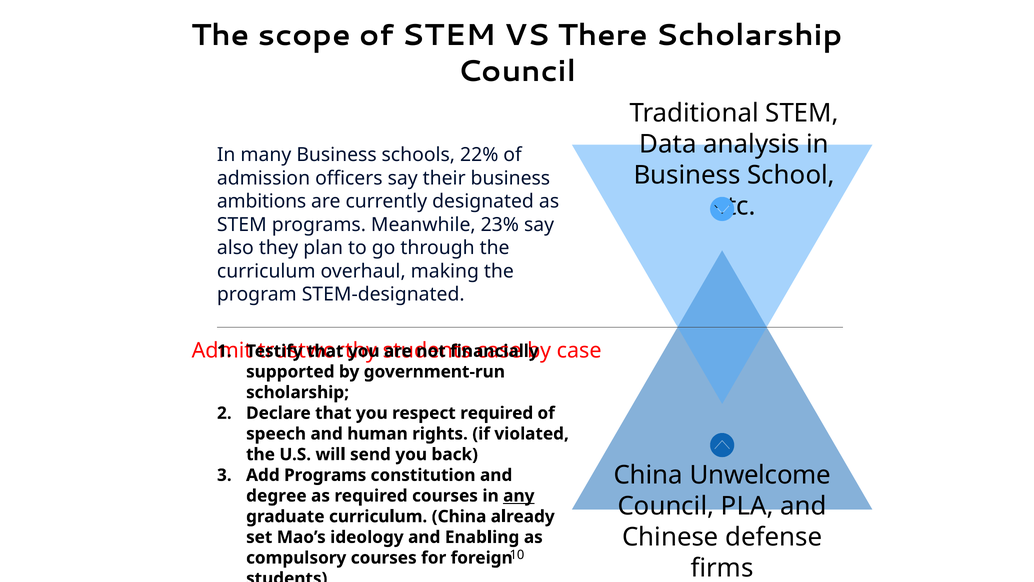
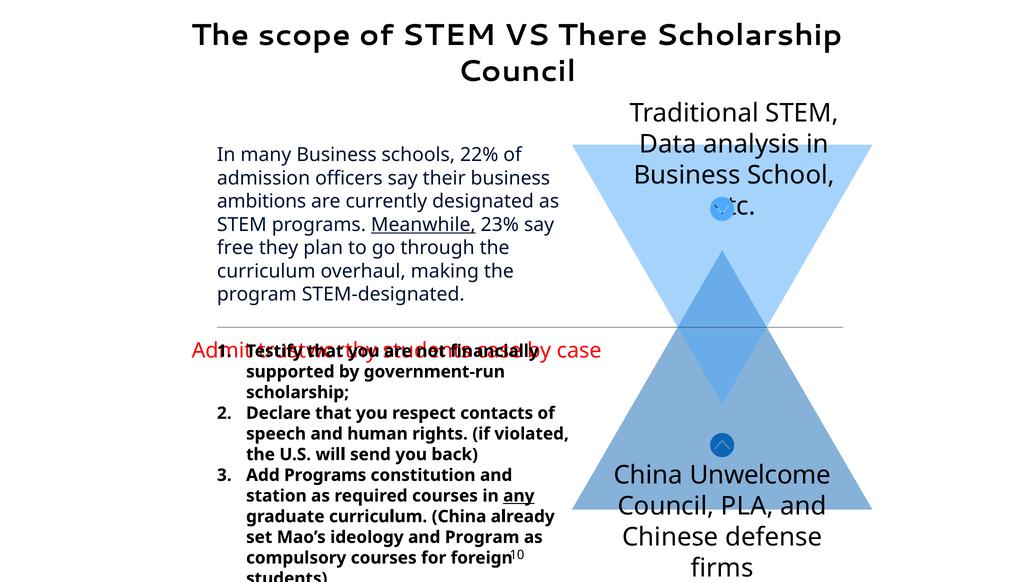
Meanwhile underline: none -> present
also: also -> free
respect required: required -> contacts
degree: degree -> station
and Enabling: Enabling -> Program
